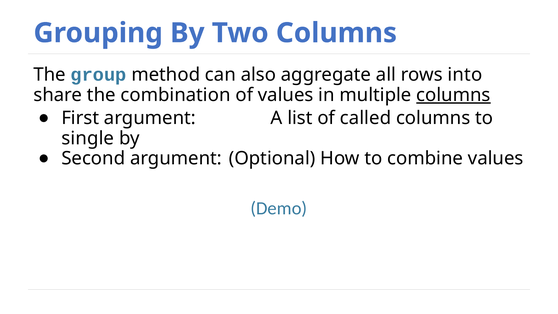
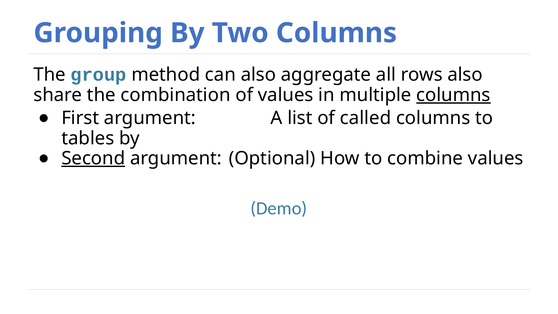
rows into: into -> also
single: single -> tables
Second underline: none -> present
